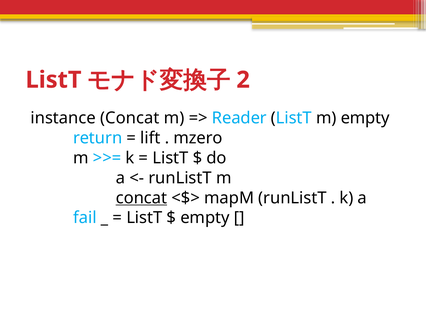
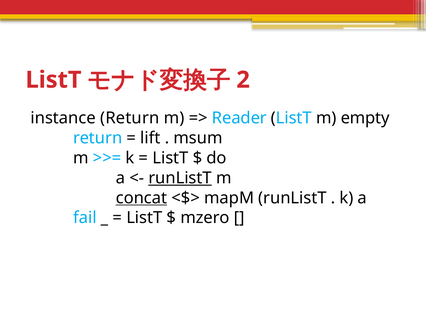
instance Concat: Concat -> Return
mzero: mzero -> msum
runListT at (180, 178) underline: none -> present
empty at (205, 217): empty -> mzero
